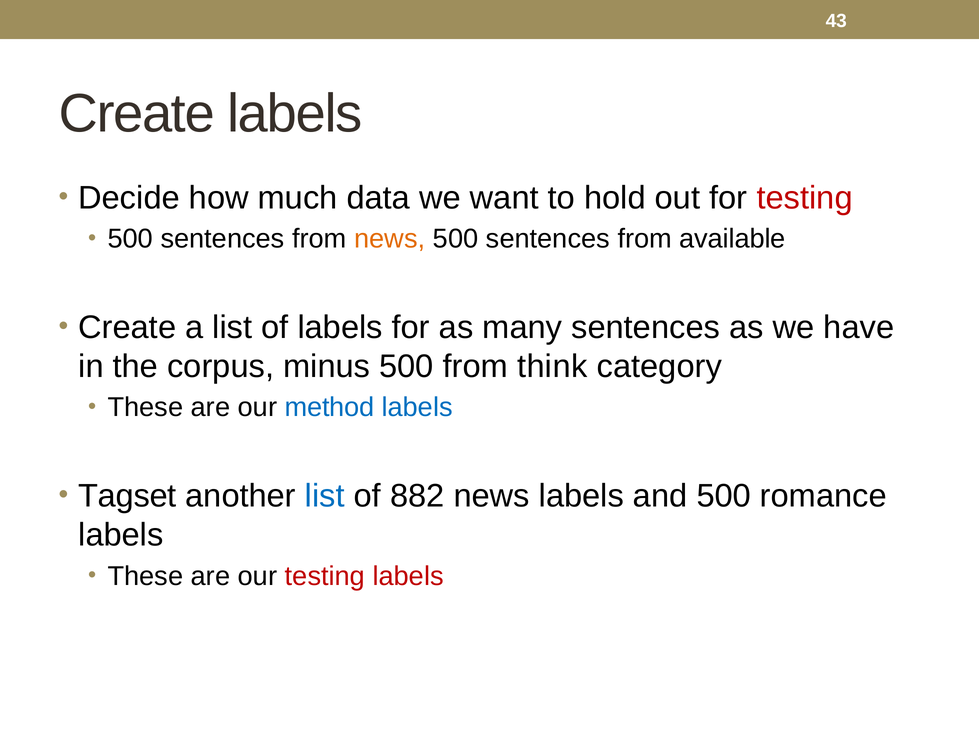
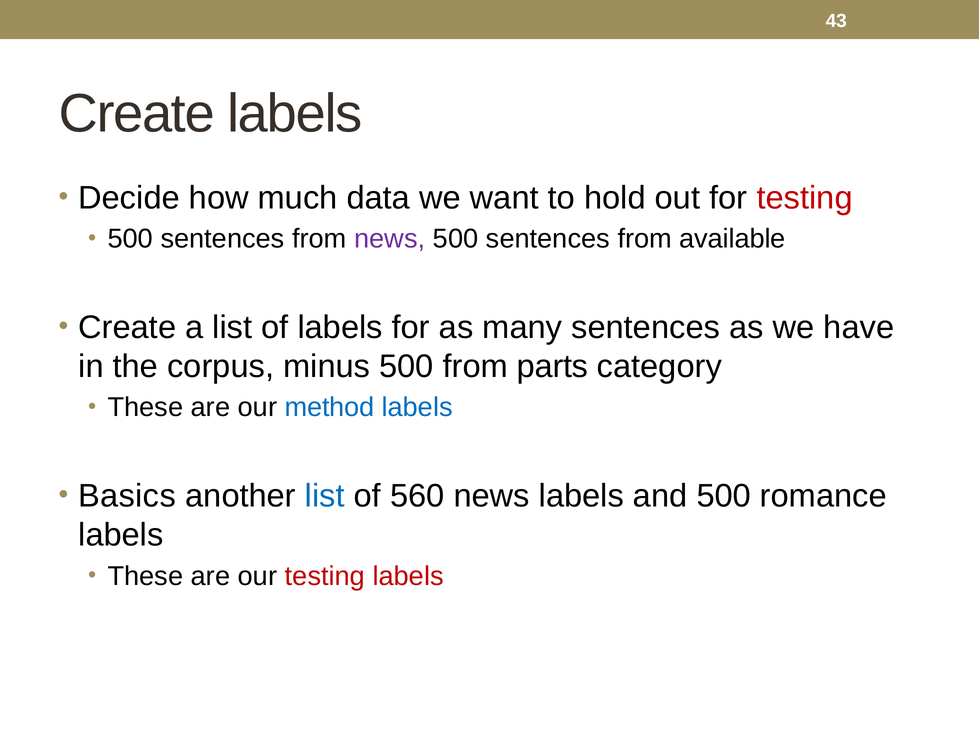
news at (390, 239) colour: orange -> purple
think: think -> parts
Tagset: Tagset -> Basics
882: 882 -> 560
